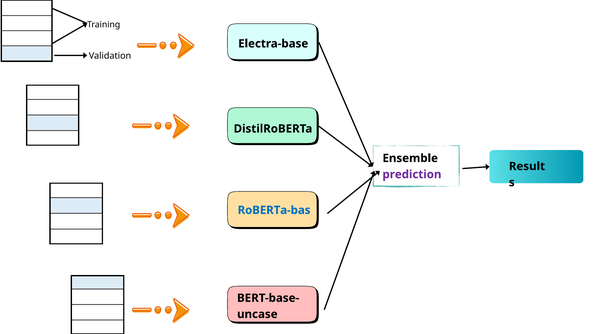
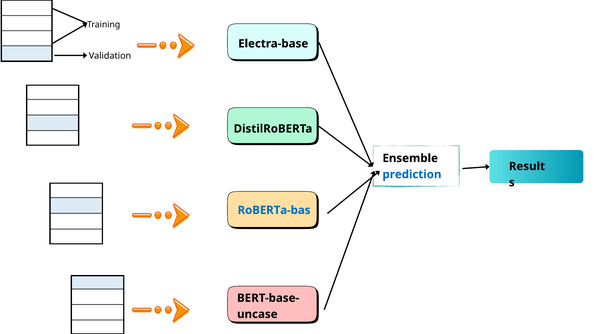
prediction colour: purple -> blue
